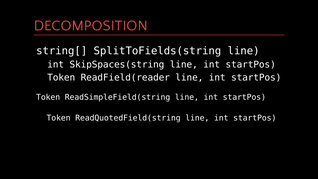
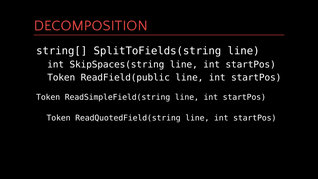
ReadField(reader: ReadField(reader -> ReadField(public
